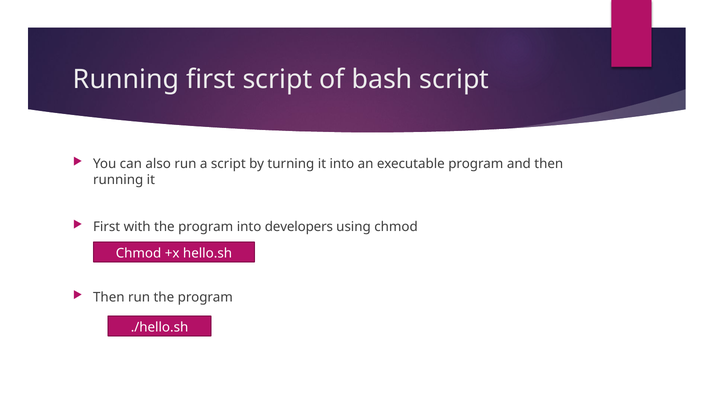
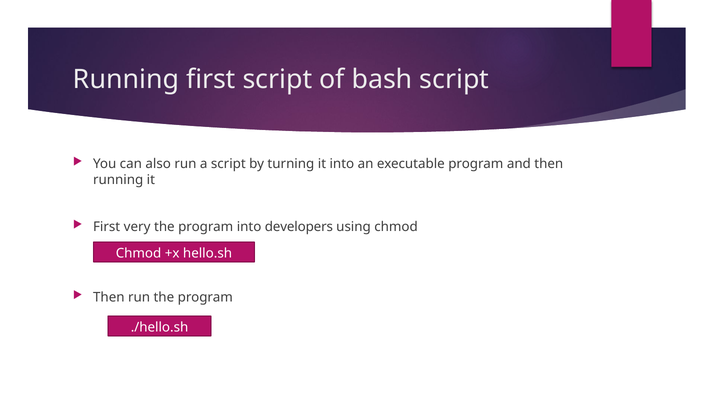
with: with -> very
